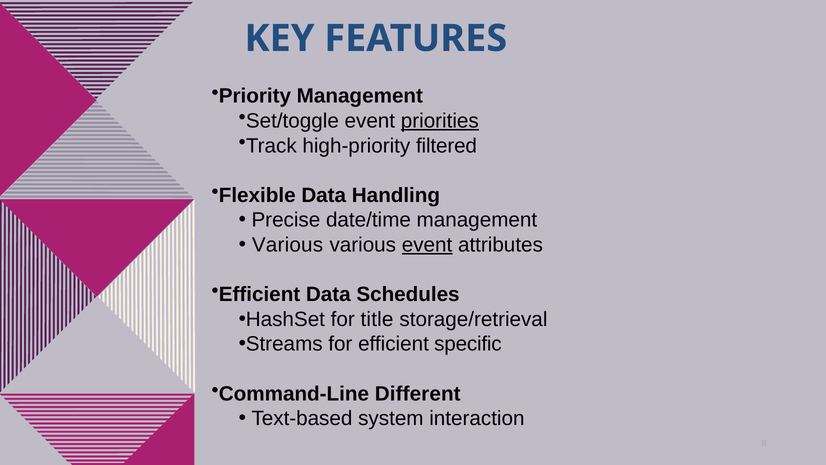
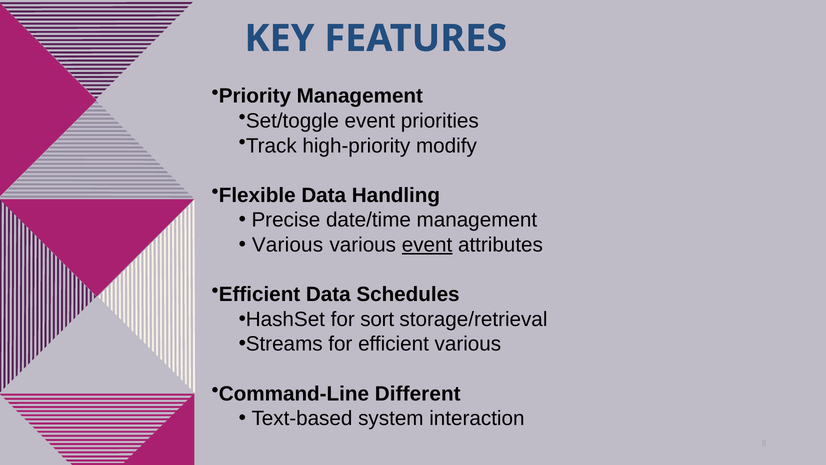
priorities underline: present -> none
filtered: filtered -> modify
title: title -> sort
efficient specific: specific -> various
